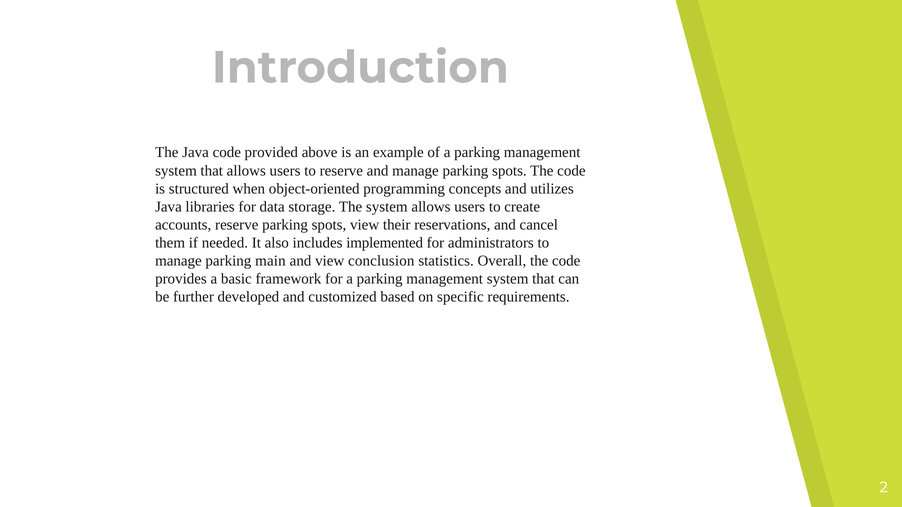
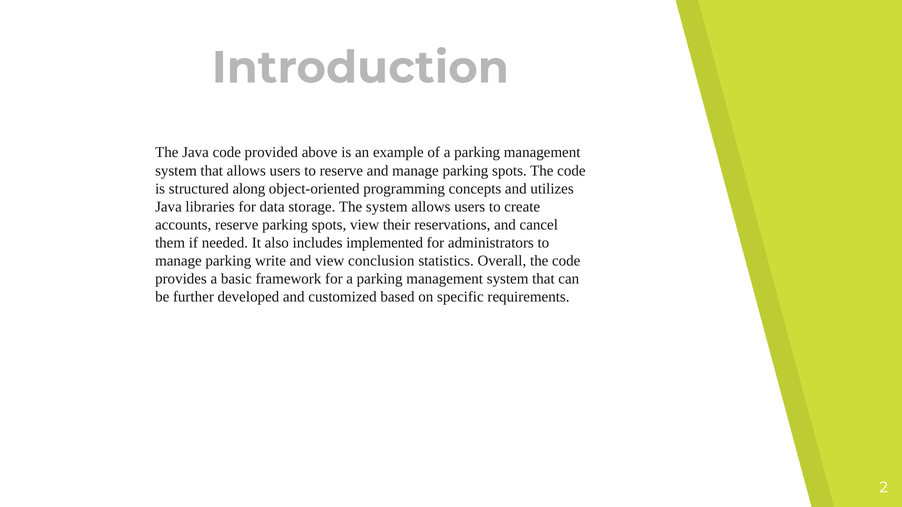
when: when -> along
main: main -> write
